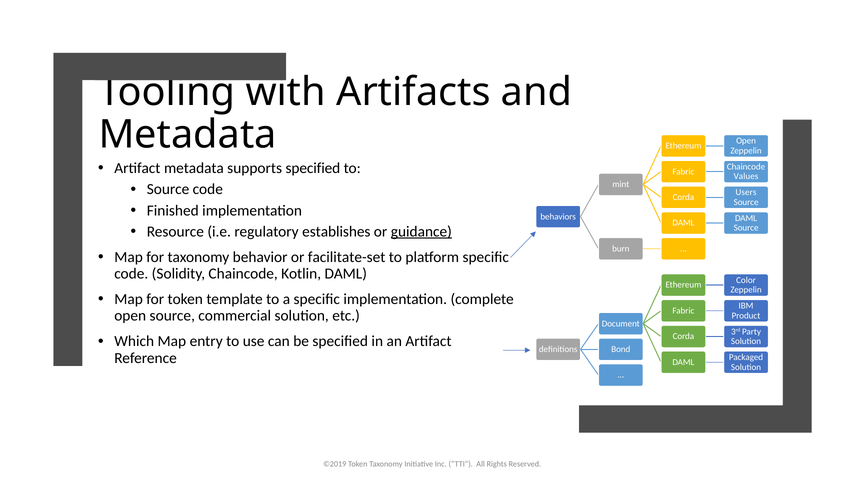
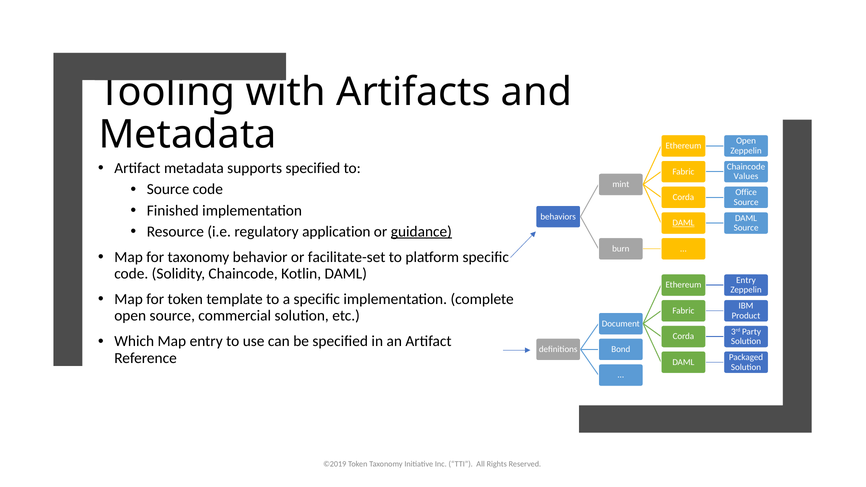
Users: Users -> Office
DAML at (683, 223) underline: none -> present
establishes: establishes -> application
Color at (746, 280): Color -> Entry
